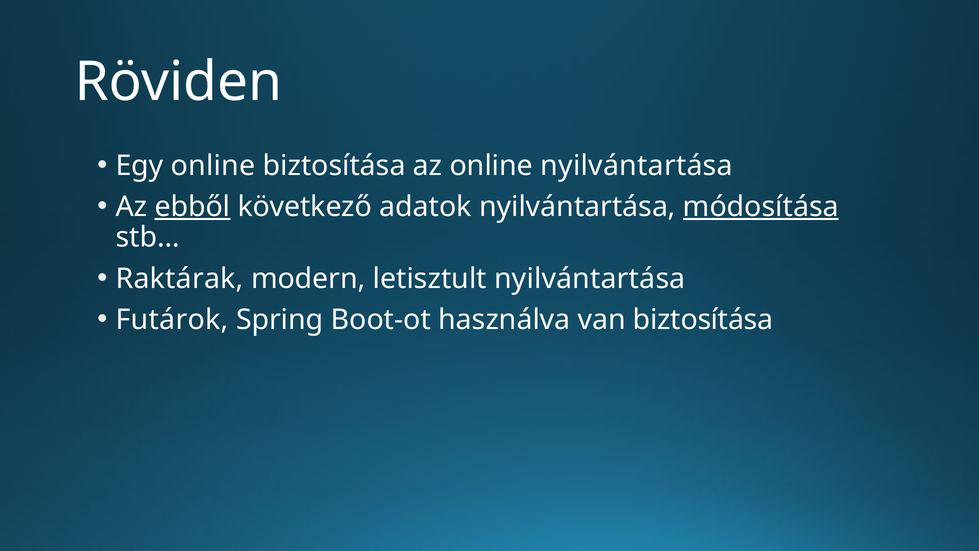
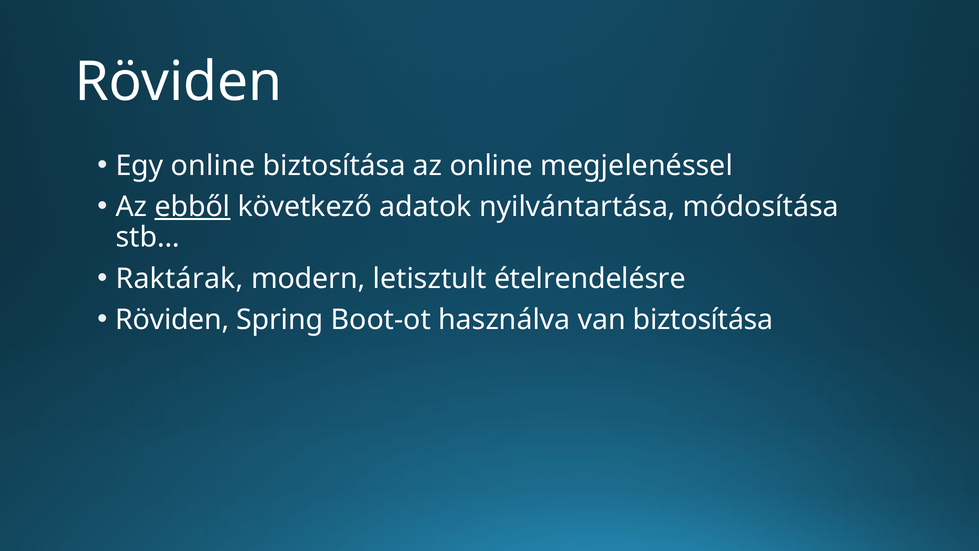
online nyilvántartása: nyilvántartása -> megjelenéssel
módosítása underline: present -> none
letisztult nyilvántartása: nyilvántartása -> ételrendelésre
Futárok at (172, 320): Futárok -> Röviden
